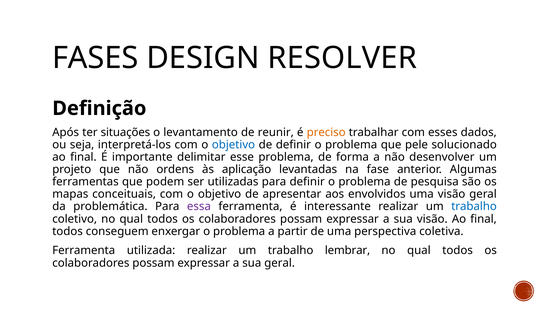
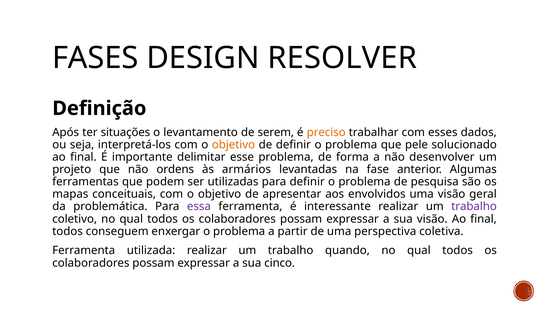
reunir: reunir -> serem
objetivo at (233, 145) colour: blue -> orange
aplicação: aplicação -> armários
trabalho at (474, 206) colour: blue -> purple
lembrar: lembrar -> quando
sua geral: geral -> cinco
